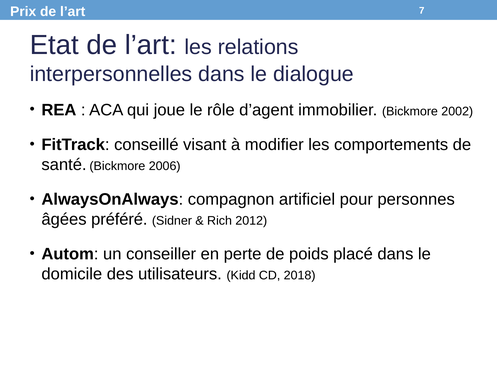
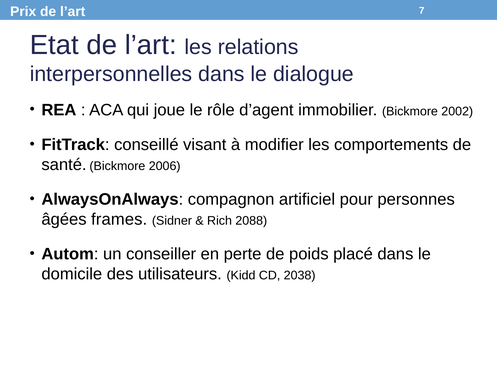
préféré: préféré -> frames
2012: 2012 -> 2088
2018: 2018 -> 2038
